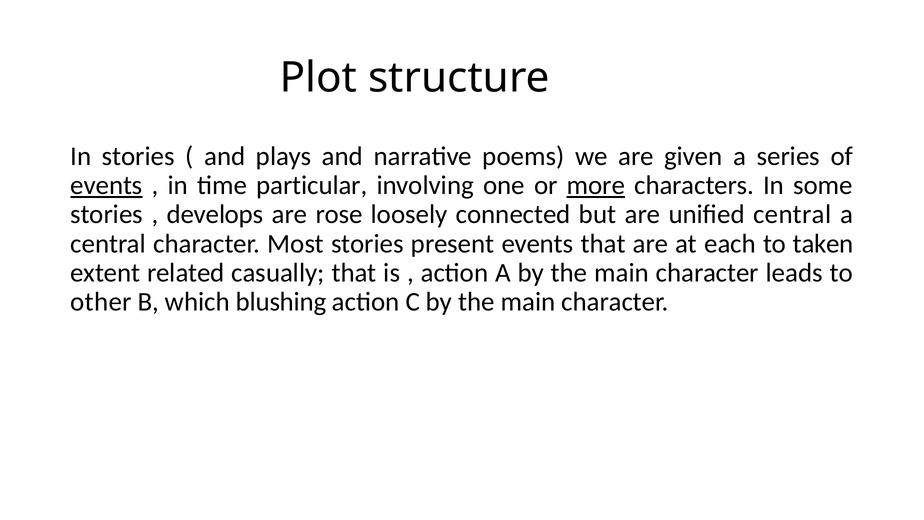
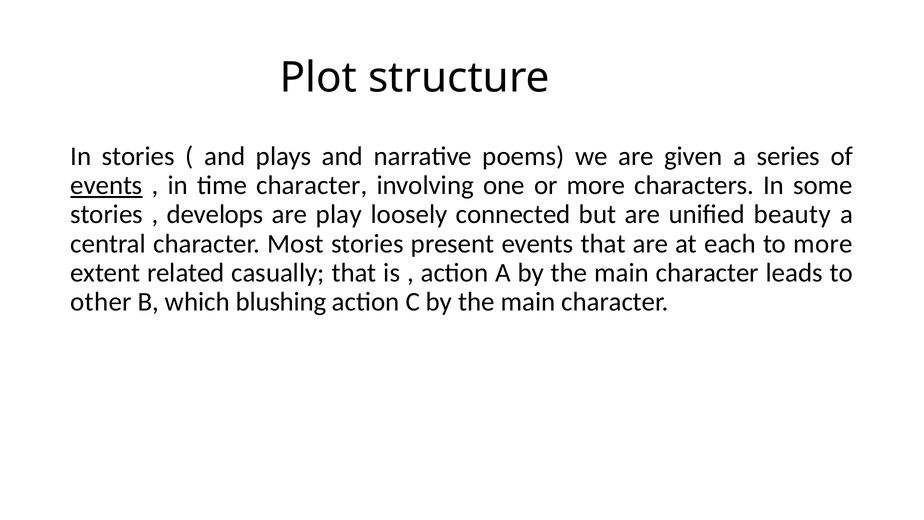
time particular: particular -> character
more at (596, 185) underline: present -> none
rose: rose -> play
unified central: central -> beauty
to taken: taken -> more
